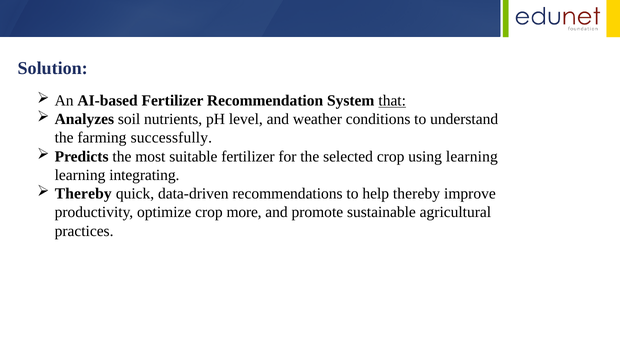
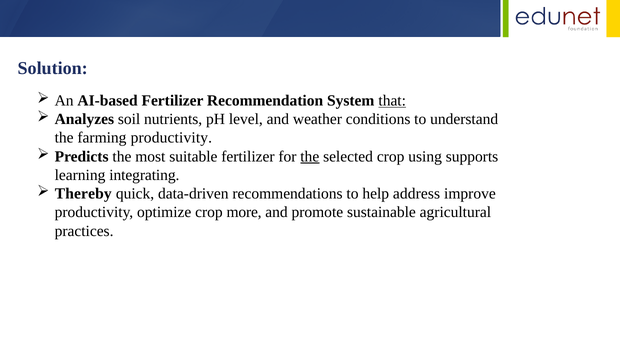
farming successfully: successfully -> productivity
the at (310, 156) underline: none -> present
using learning: learning -> supports
help thereby: thereby -> address
